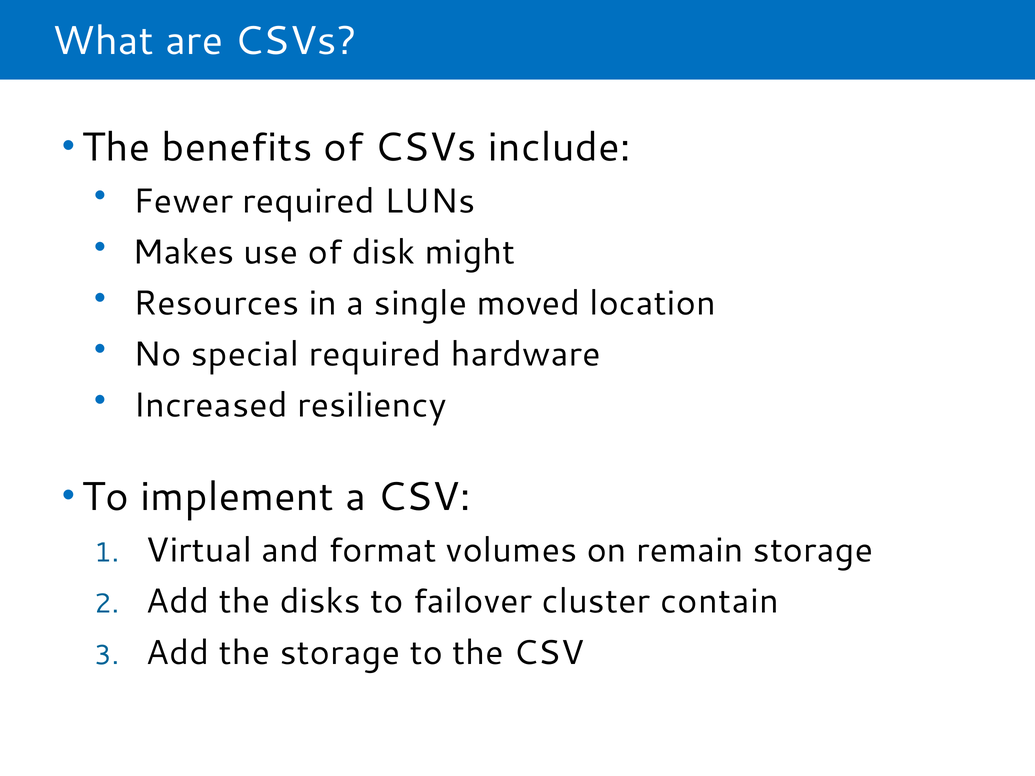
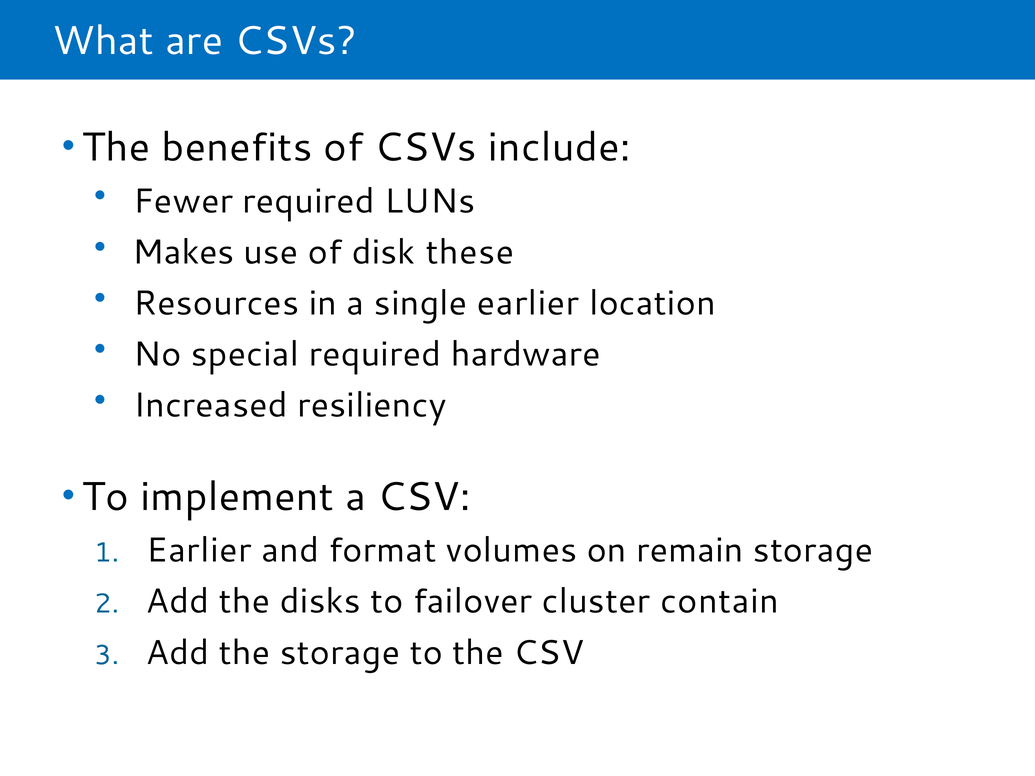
might: might -> these
single moved: moved -> earlier
Virtual at (199, 551): Virtual -> Earlier
